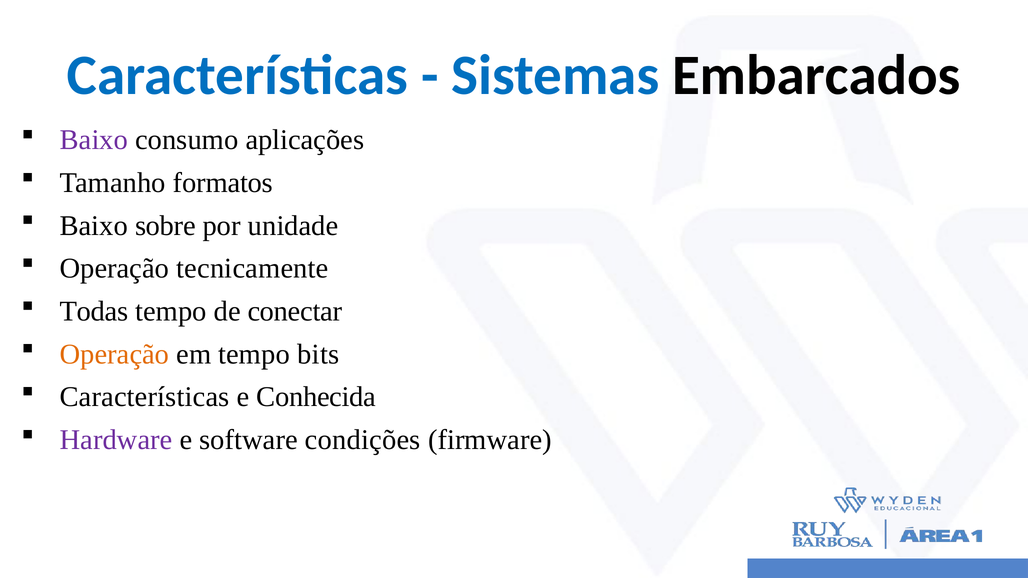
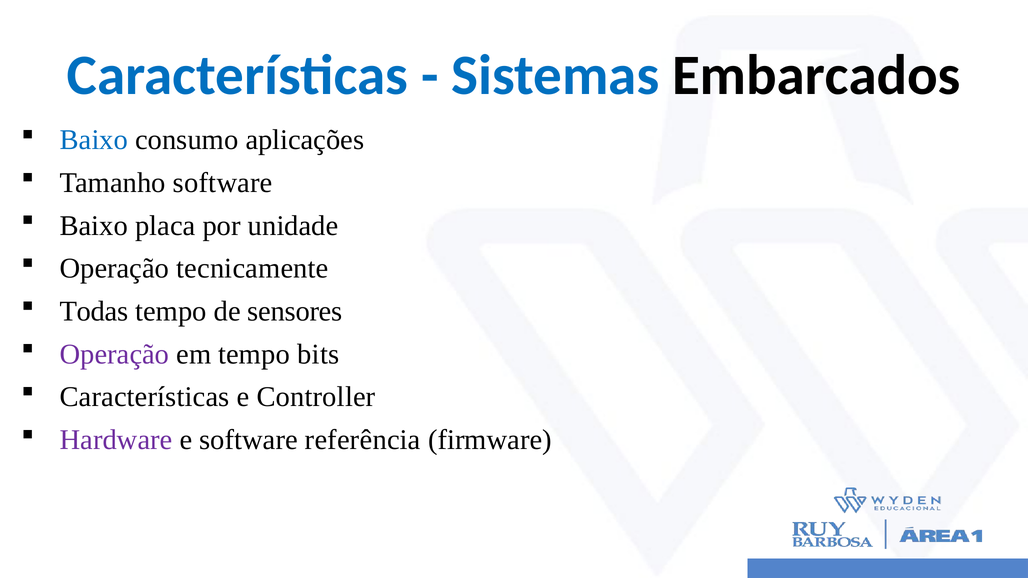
Baixo at (94, 140) colour: purple -> blue
Tamanho formatos: formatos -> software
sobre: sobre -> placa
conectar: conectar -> sensores
Operação at (115, 354) colour: orange -> purple
Conhecida: Conhecida -> Controller
condições: condições -> referência
